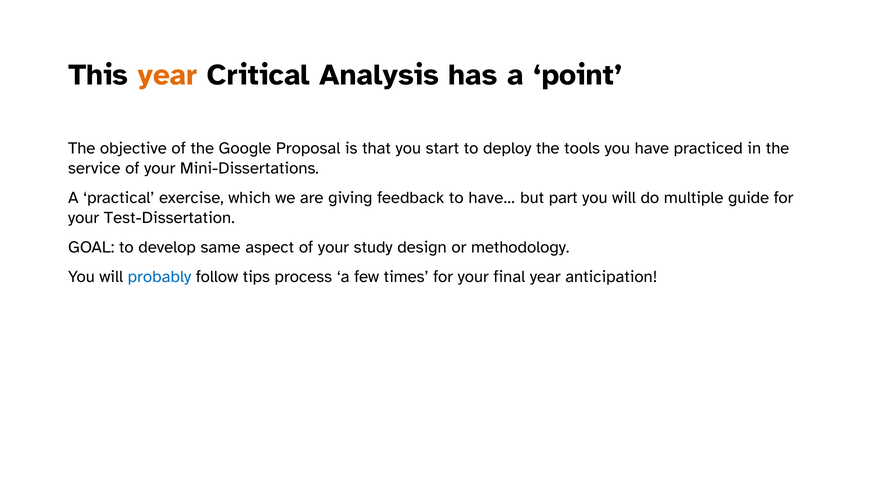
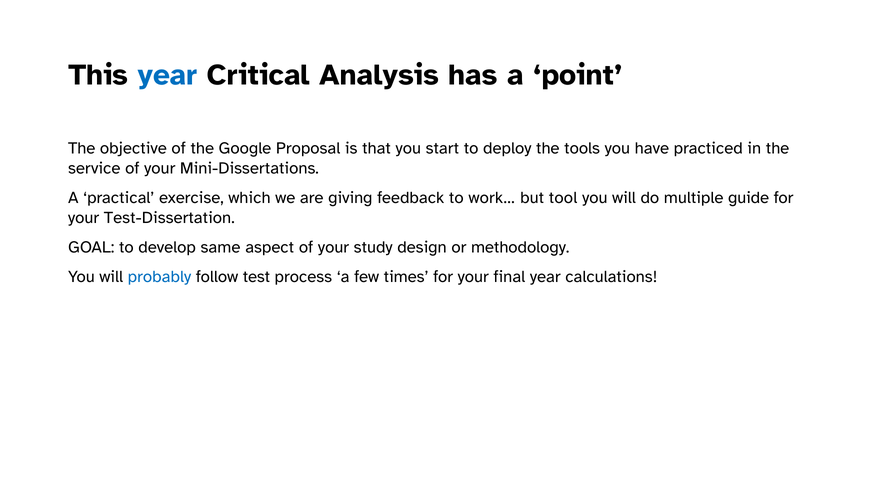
year at (168, 75) colour: orange -> blue
have…: have… -> work…
part: part -> tool
tips: tips -> test
anticipation: anticipation -> calculations
